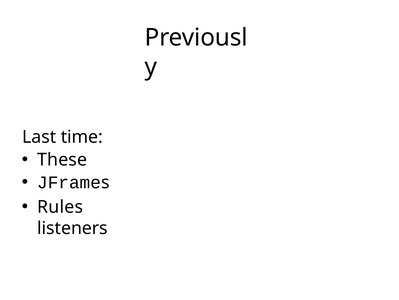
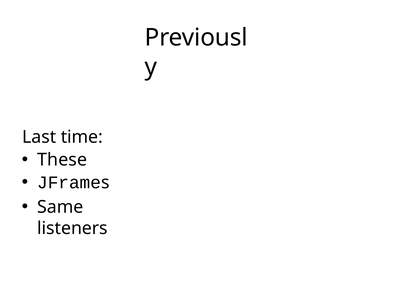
Rules: Rules -> Same
